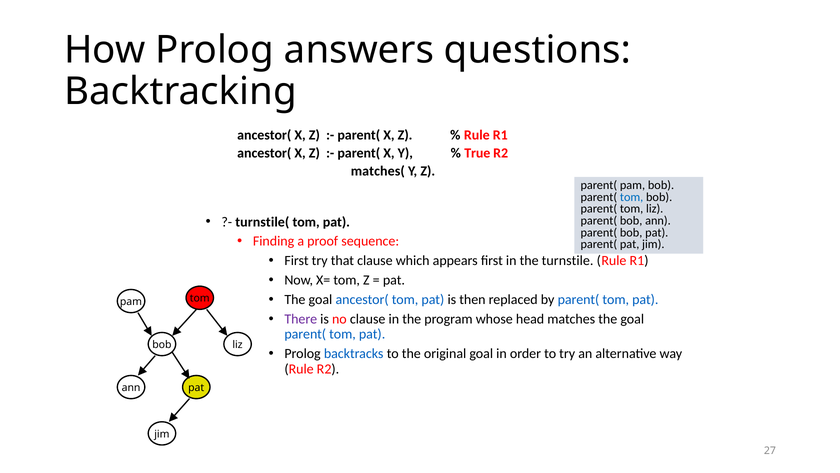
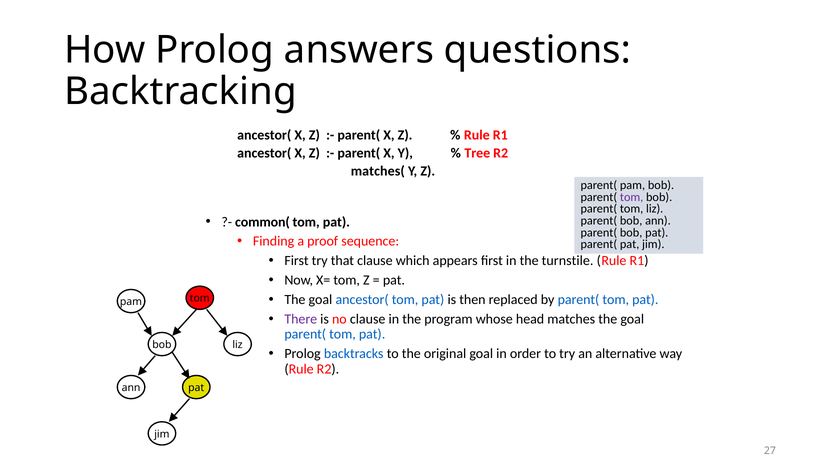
True: True -> Tree
tom at (632, 197) colour: blue -> purple
turnstile(: turnstile( -> common(
